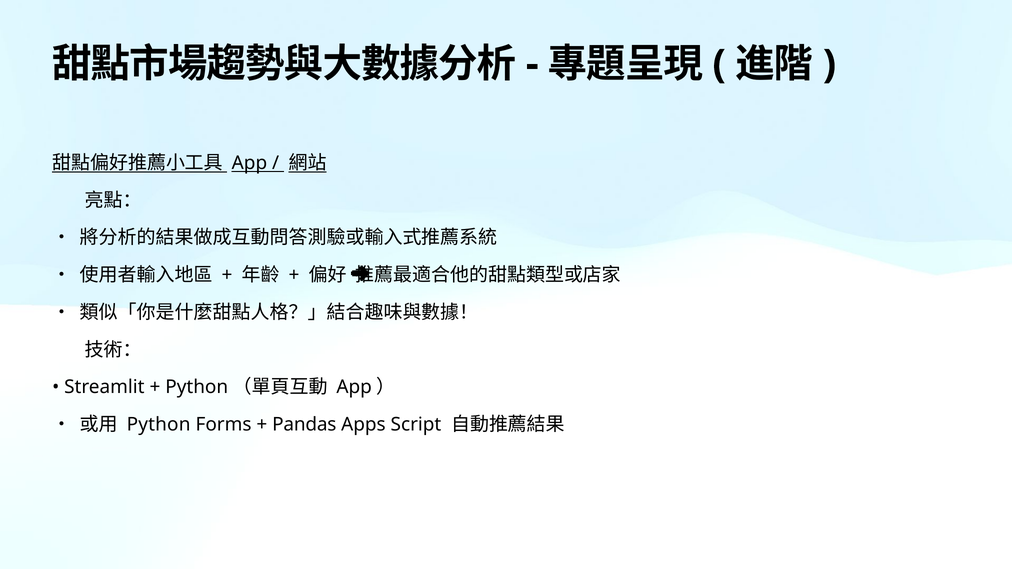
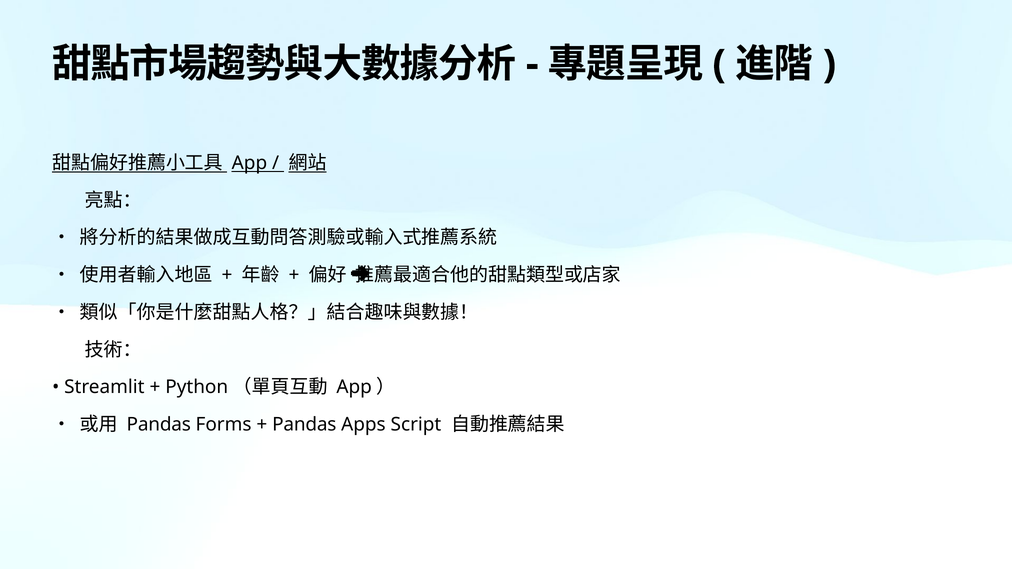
Python at (159, 425): Python -> Pandas
